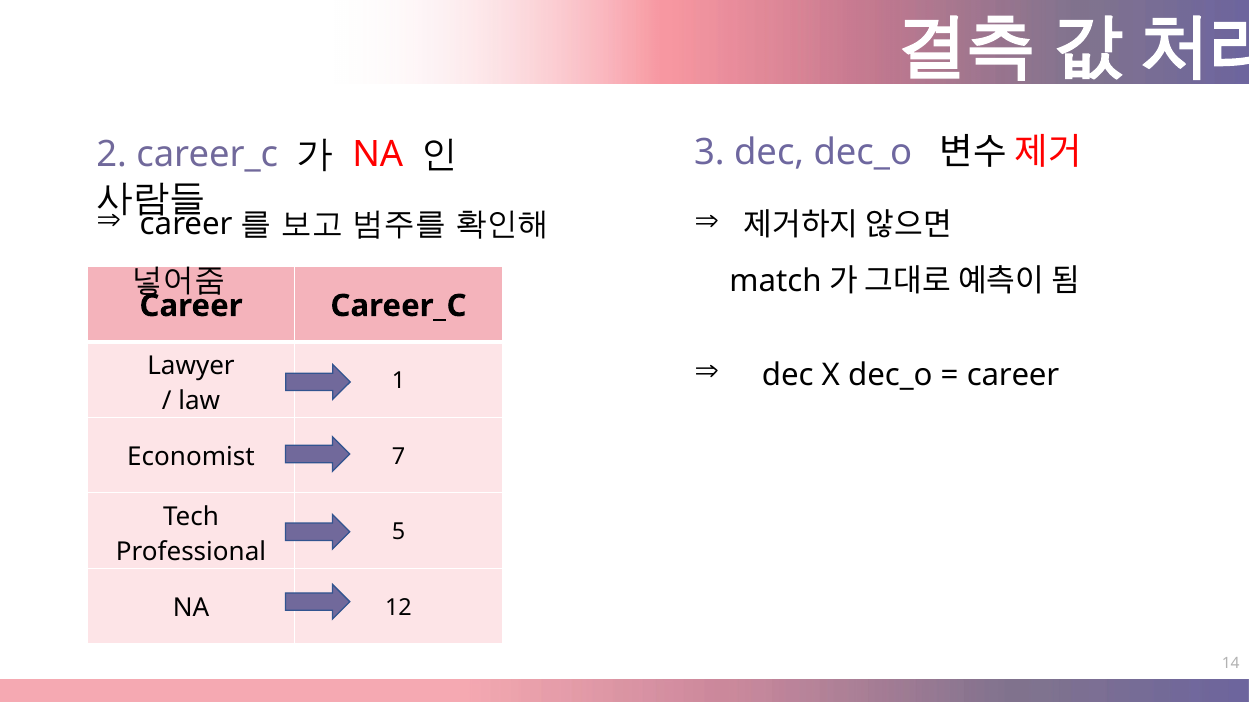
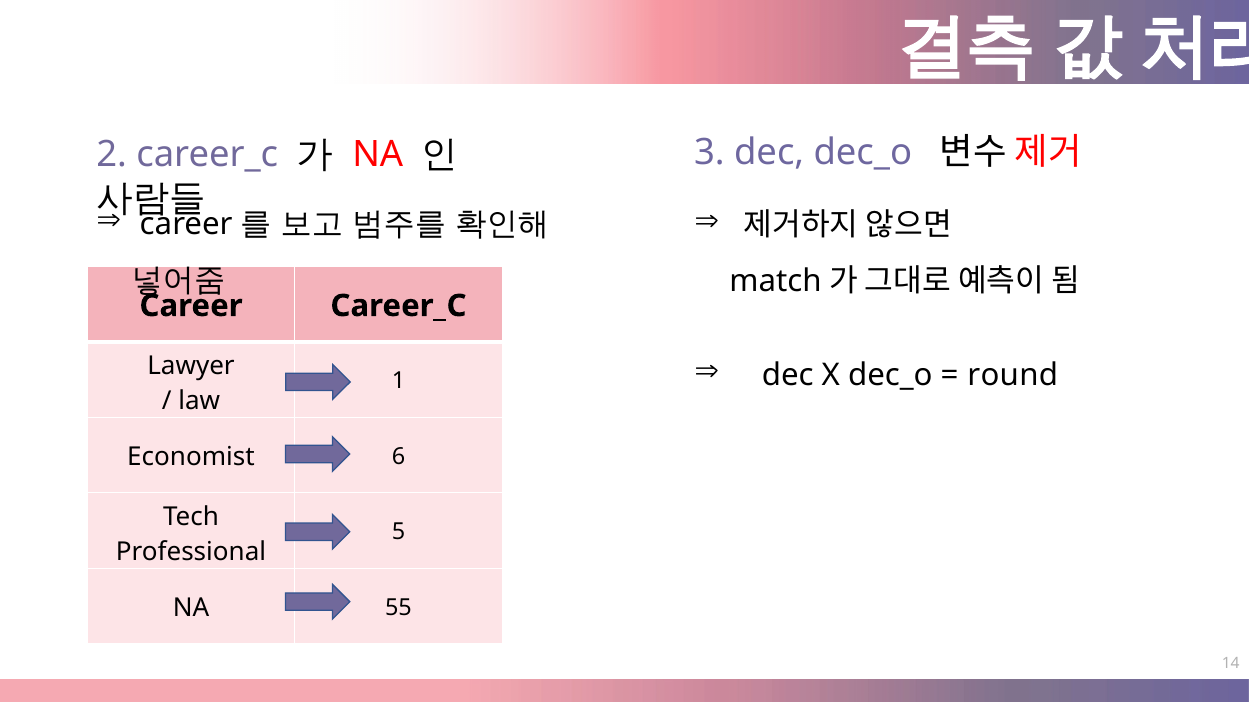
career at (1013, 375): career -> round
7: 7 -> 6
12: 12 -> 55
